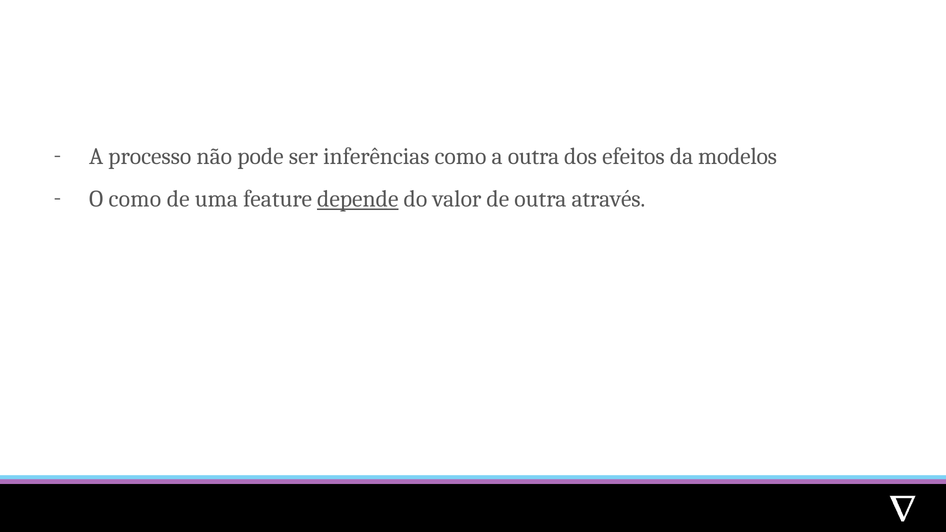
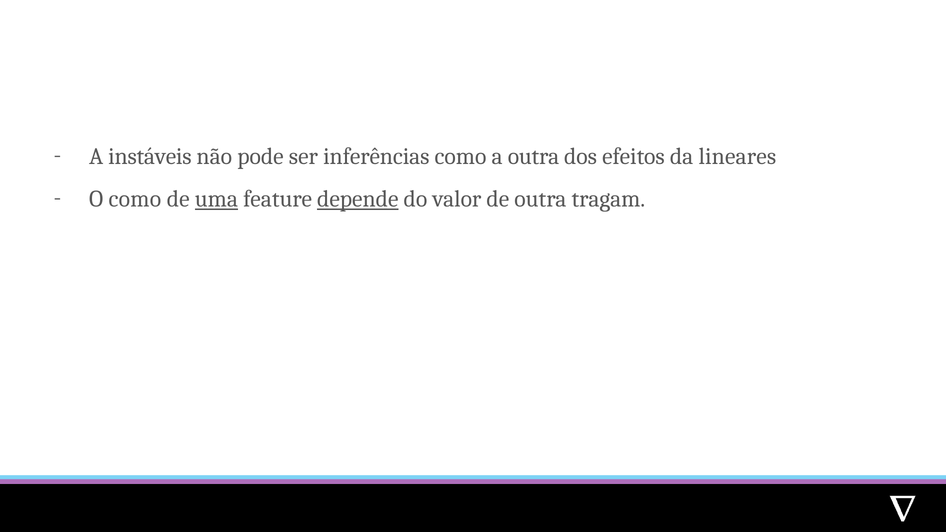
processo: processo -> instáveis
modelos: modelos -> lineares
uma underline: none -> present
através: através -> tragam
